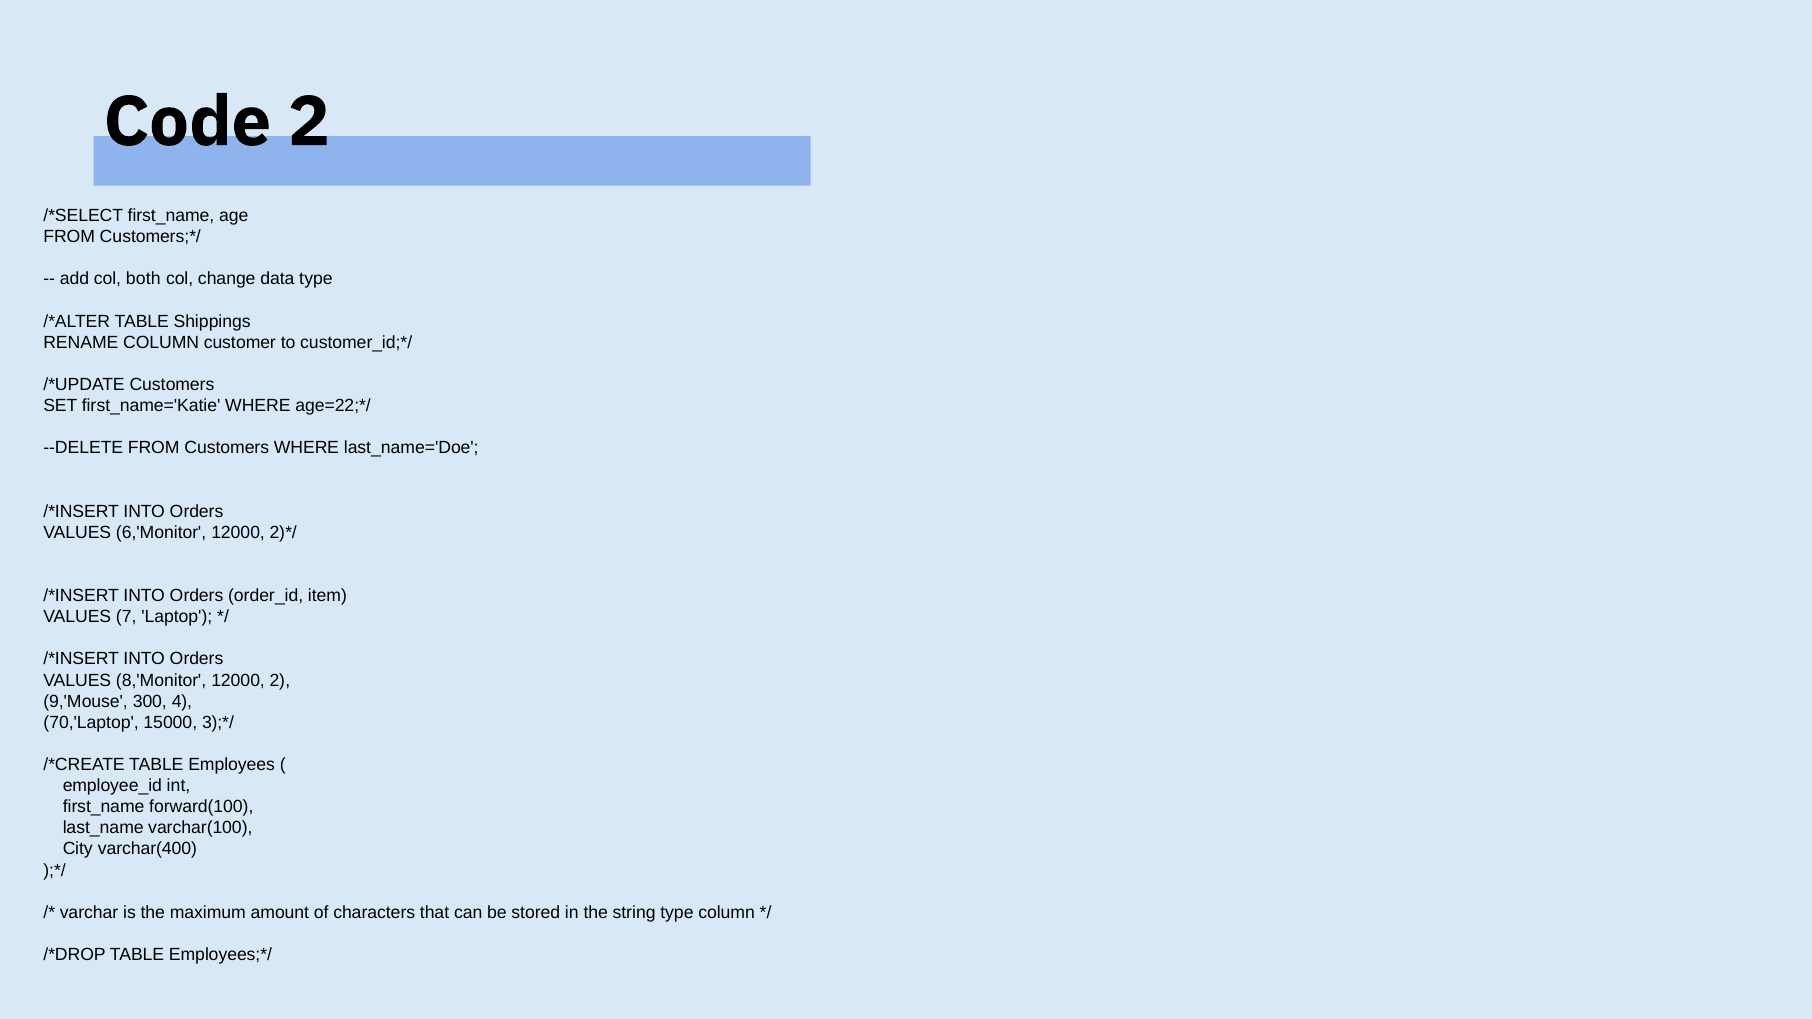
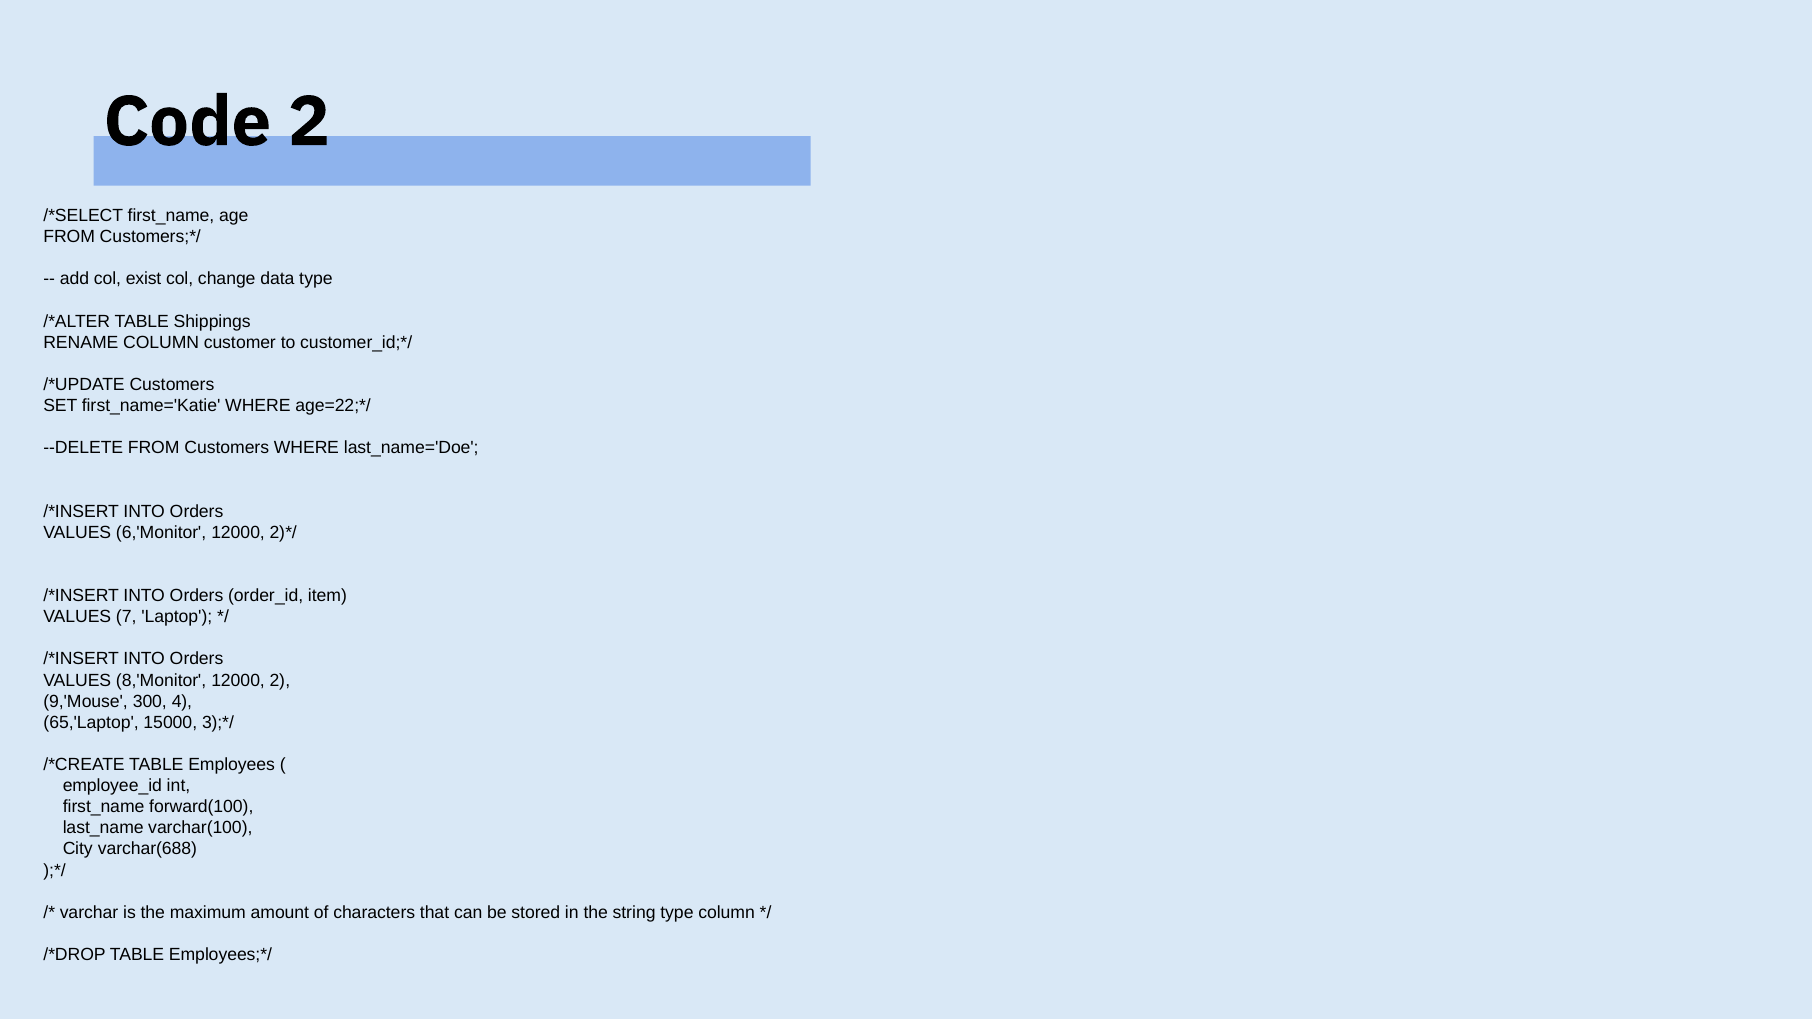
both: both -> exist
70,'Laptop: 70,'Laptop -> 65,'Laptop
varchar(400: varchar(400 -> varchar(688
